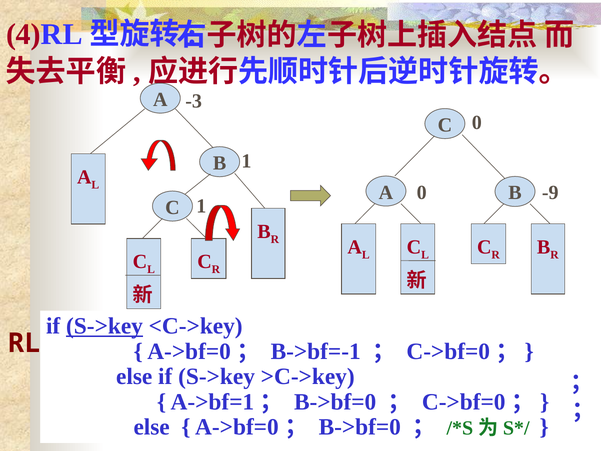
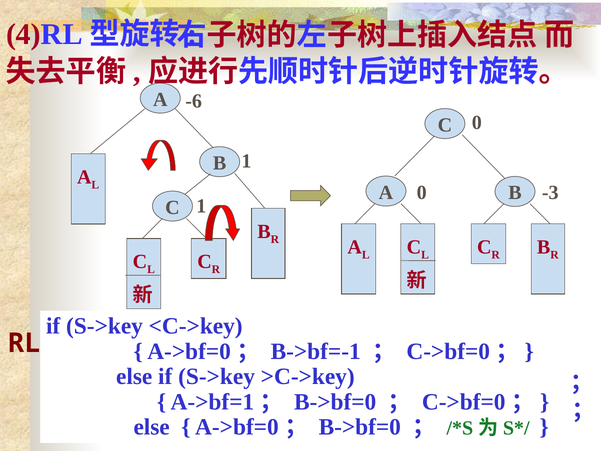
-3: -3 -> -6
-9: -9 -> -3
S->key at (105, 326) underline: present -> none
